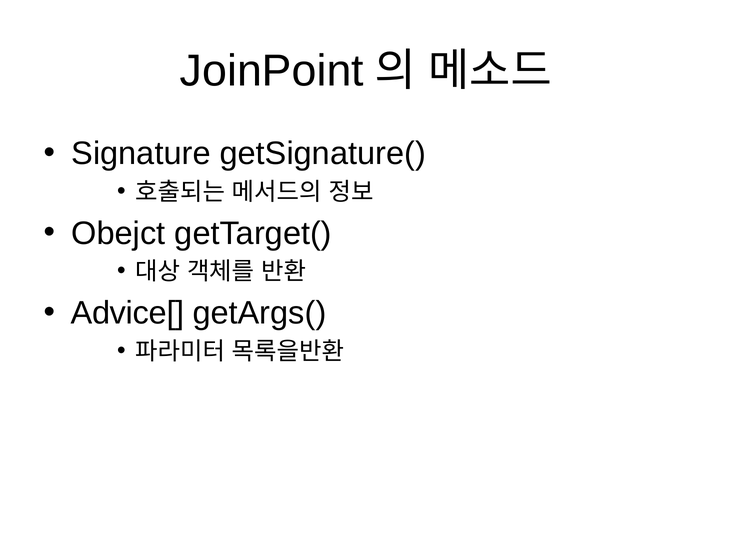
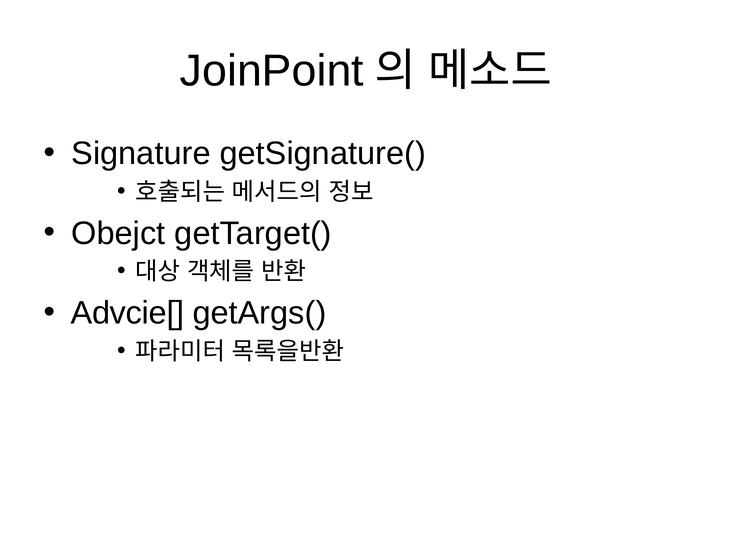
Advice[: Advice[ -> Advcie[
